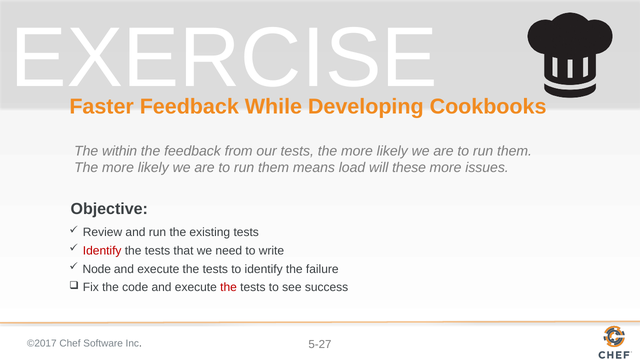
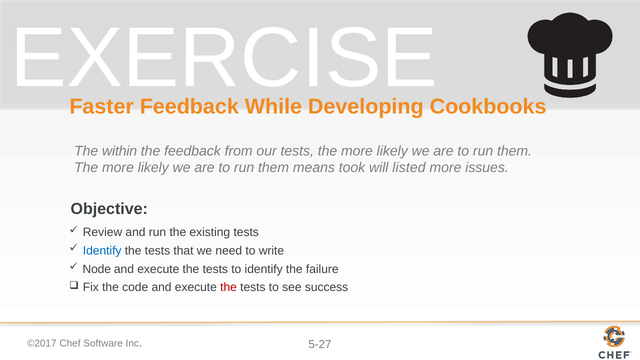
load: load -> took
these: these -> listed
Identify at (102, 251) colour: red -> blue
